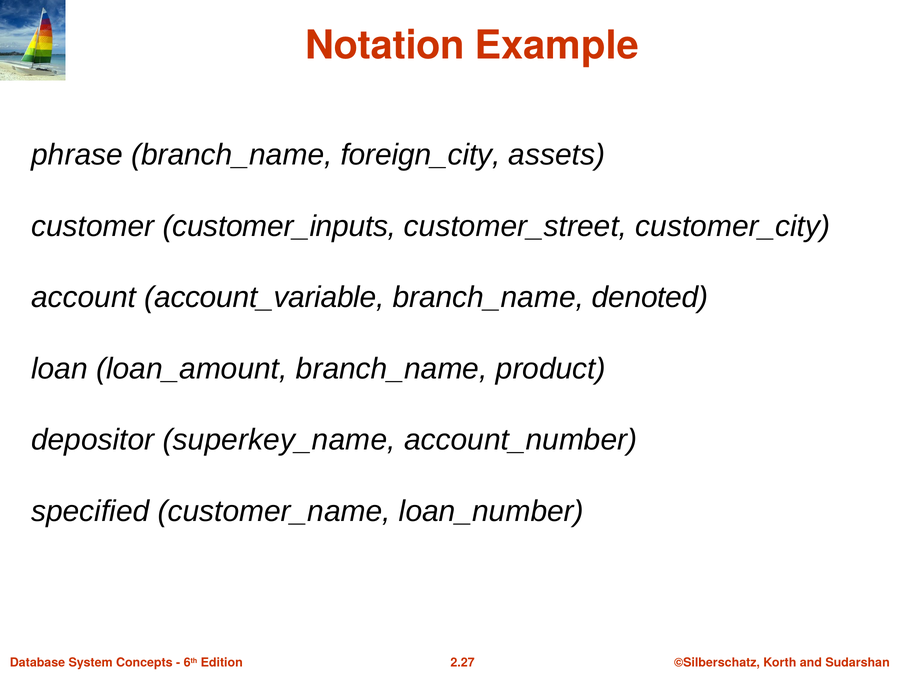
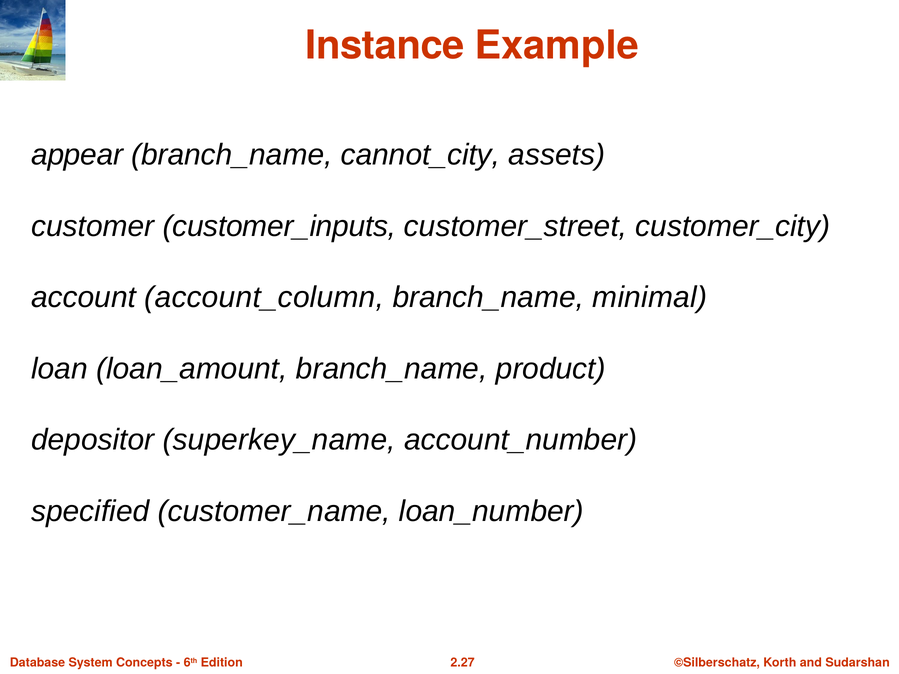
Notation: Notation -> Instance
phrase: phrase -> appear
foreign_city: foreign_city -> cannot_city
account_variable: account_variable -> account_column
denoted: denoted -> minimal
